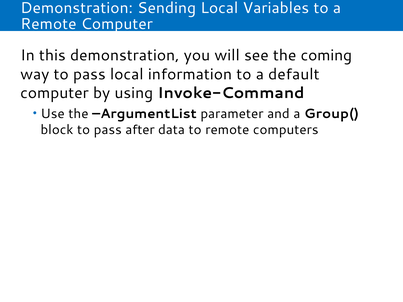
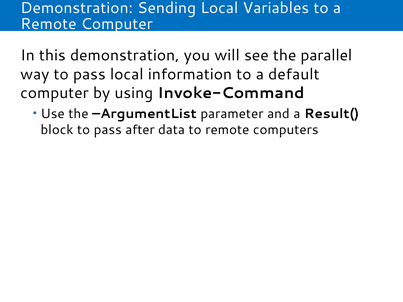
coming: coming -> parallel
Group(: Group( -> Result(
